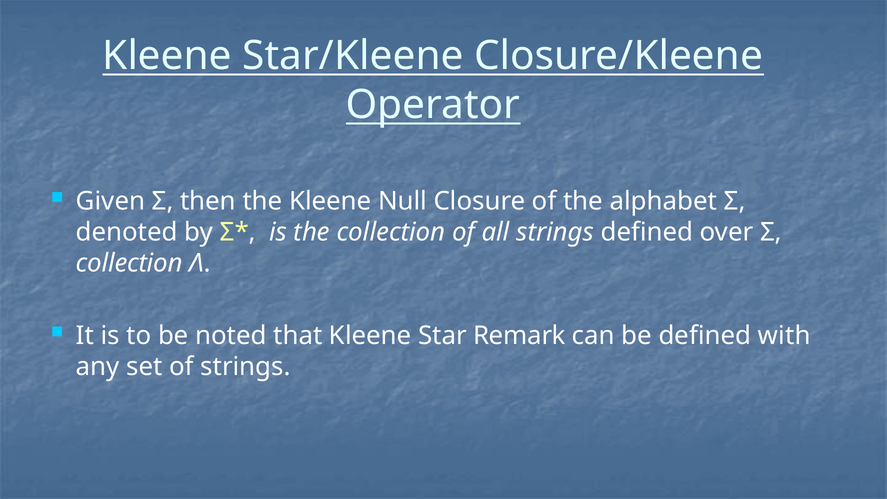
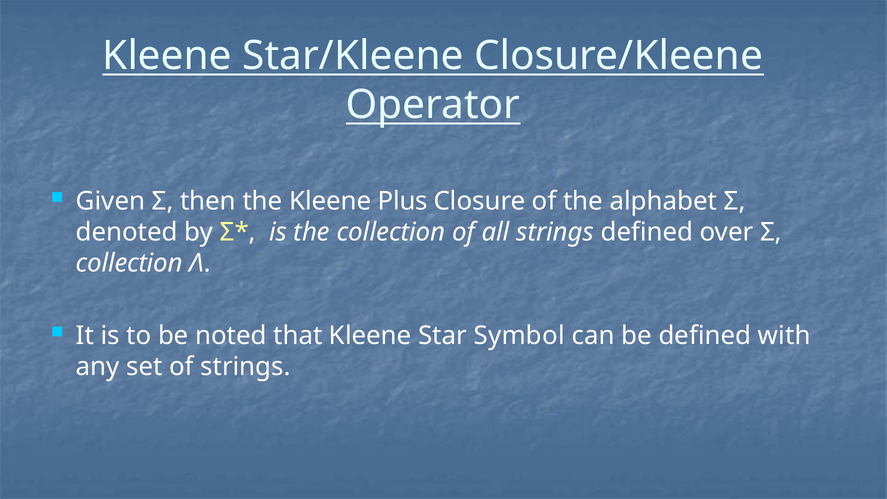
Null: Null -> Plus
Remark: Remark -> Symbol
